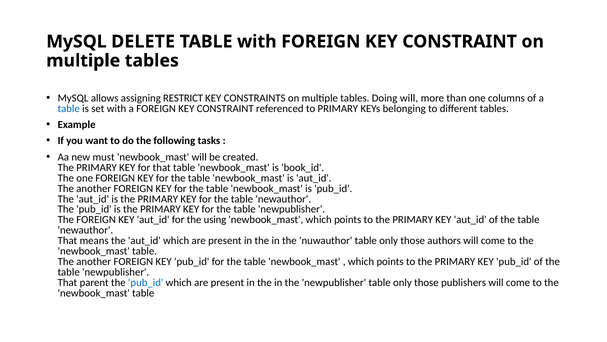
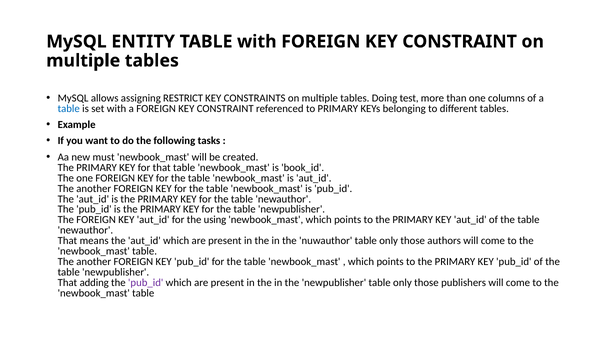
DELETE: DELETE -> ENTITY
Doing will: will -> test
parent: parent -> adding
pub_id at (146, 282) colour: blue -> purple
